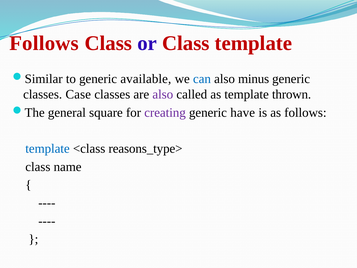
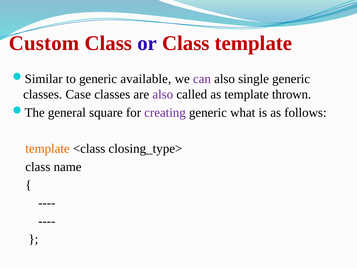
Follows at (44, 43): Follows -> Custom
can colour: blue -> purple
minus: minus -> single
have: have -> what
template at (48, 149) colour: blue -> orange
reasons_type>: reasons_type> -> closing_type>
